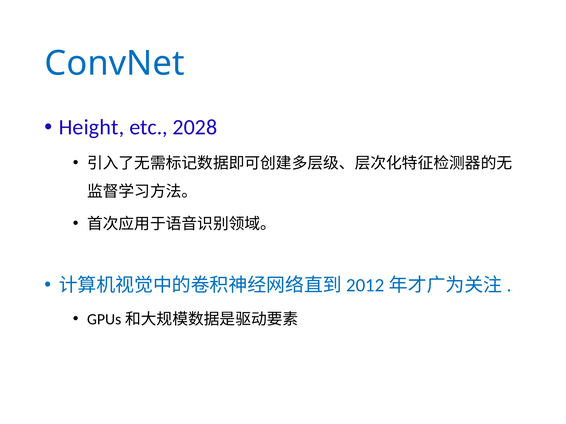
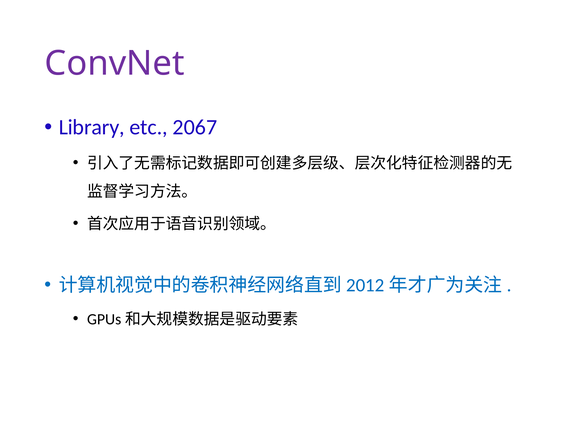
ConvNet colour: blue -> purple
Height: Height -> Library
2028: 2028 -> 2067
